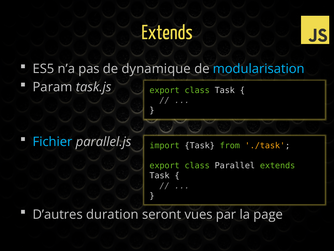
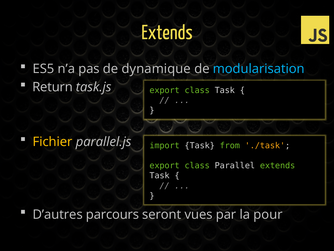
Param: Param -> Return
Fichier colour: light blue -> yellow
duration: duration -> parcours
page: page -> pour
